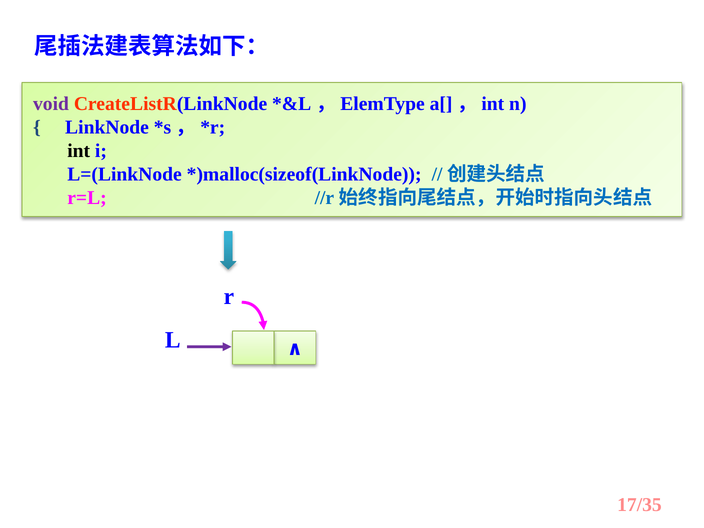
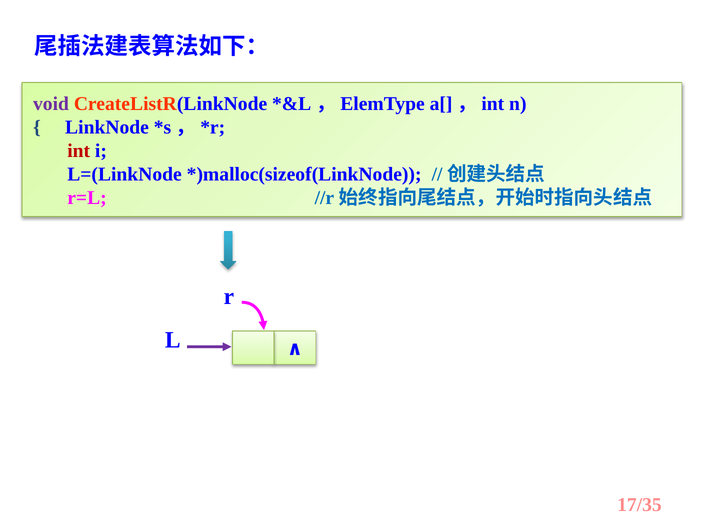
int colour: black -> red
